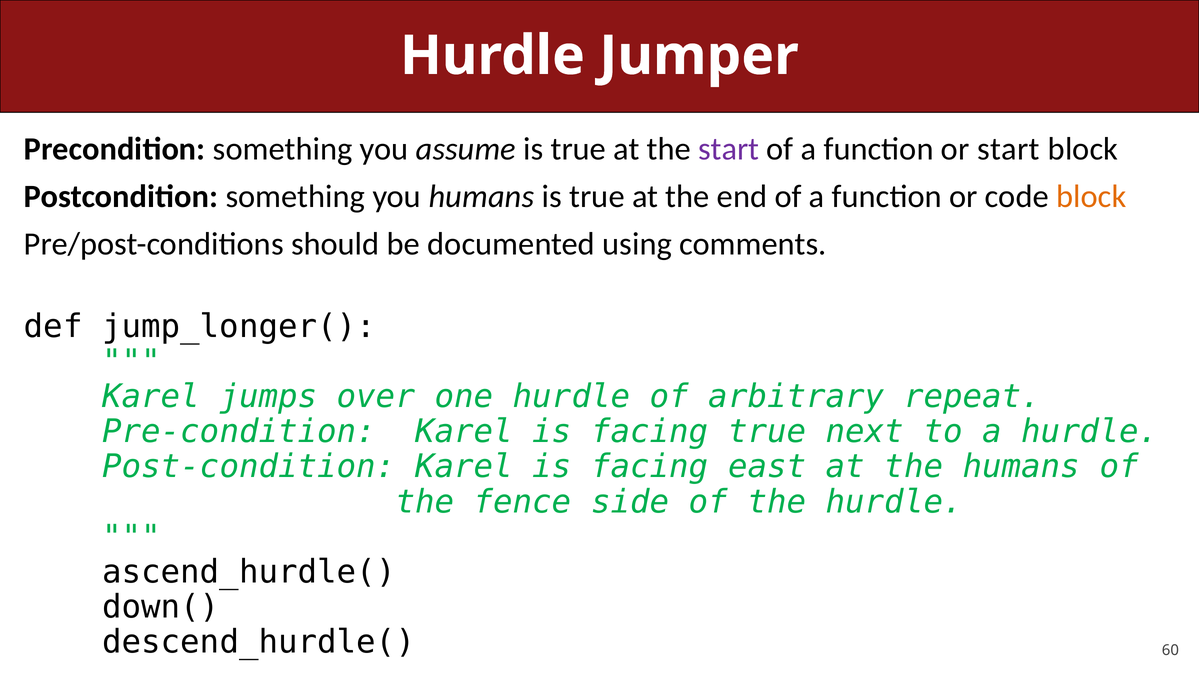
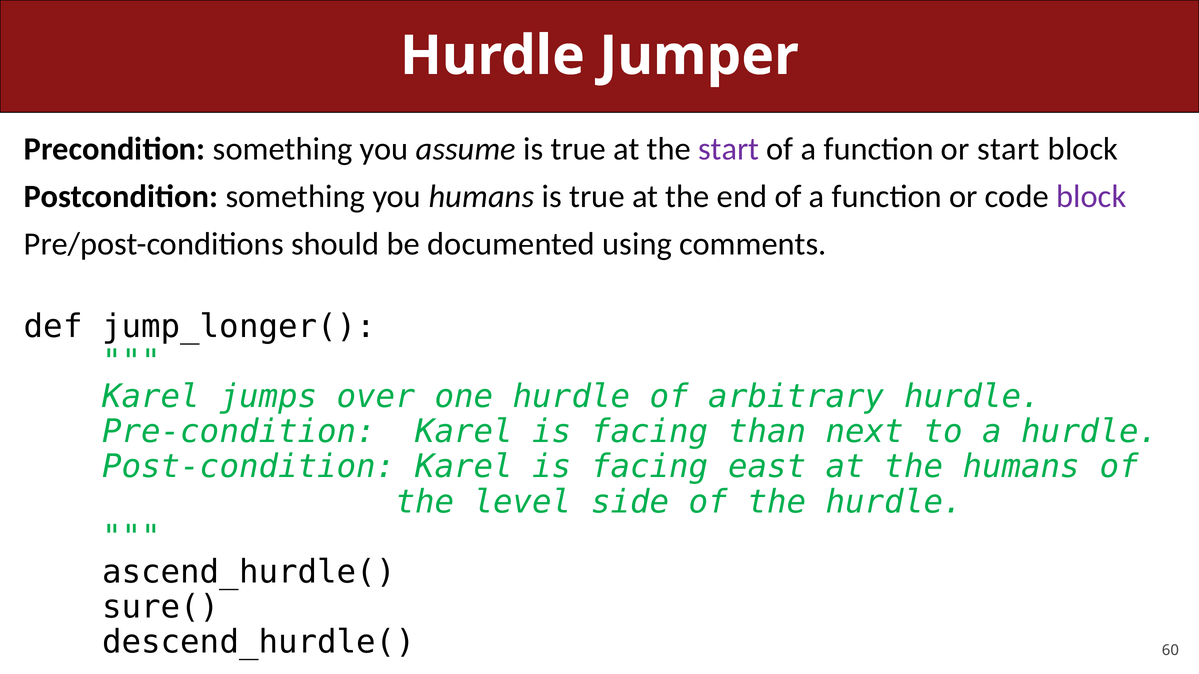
block at (1091, 197) colour: orange -> purple
arbitrary repeat: repeat -> hurdle
facing true: true -> than
fence: fence -> level
down(: down( -> sure(
